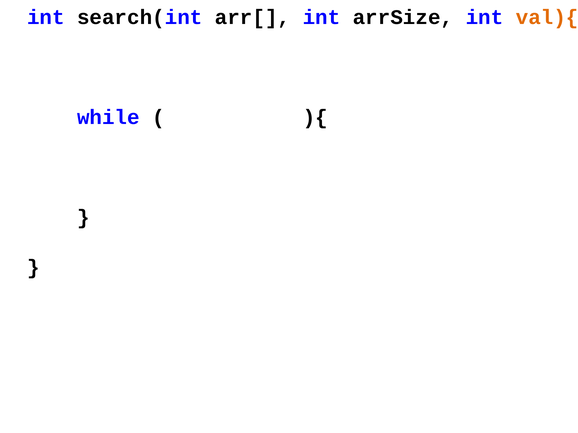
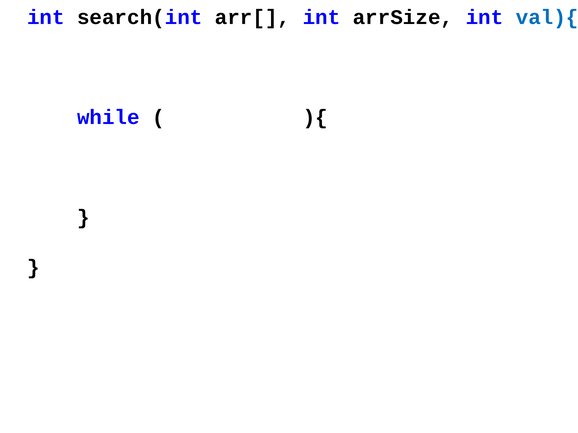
val){ colour: orange -> blue
